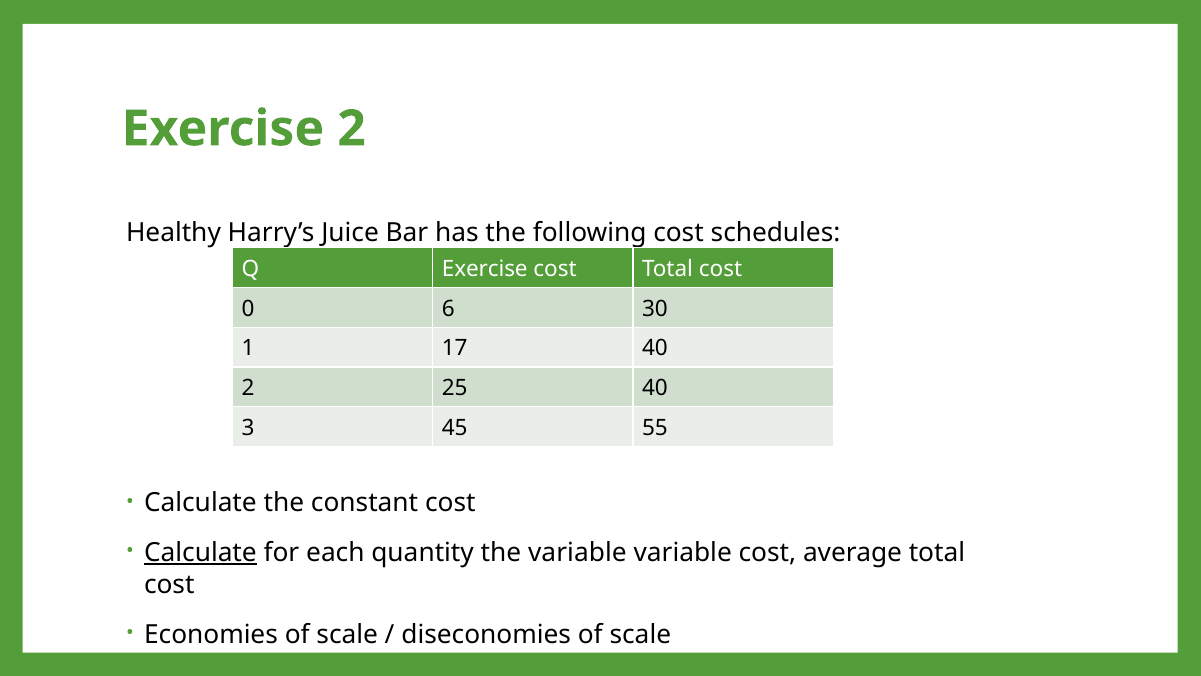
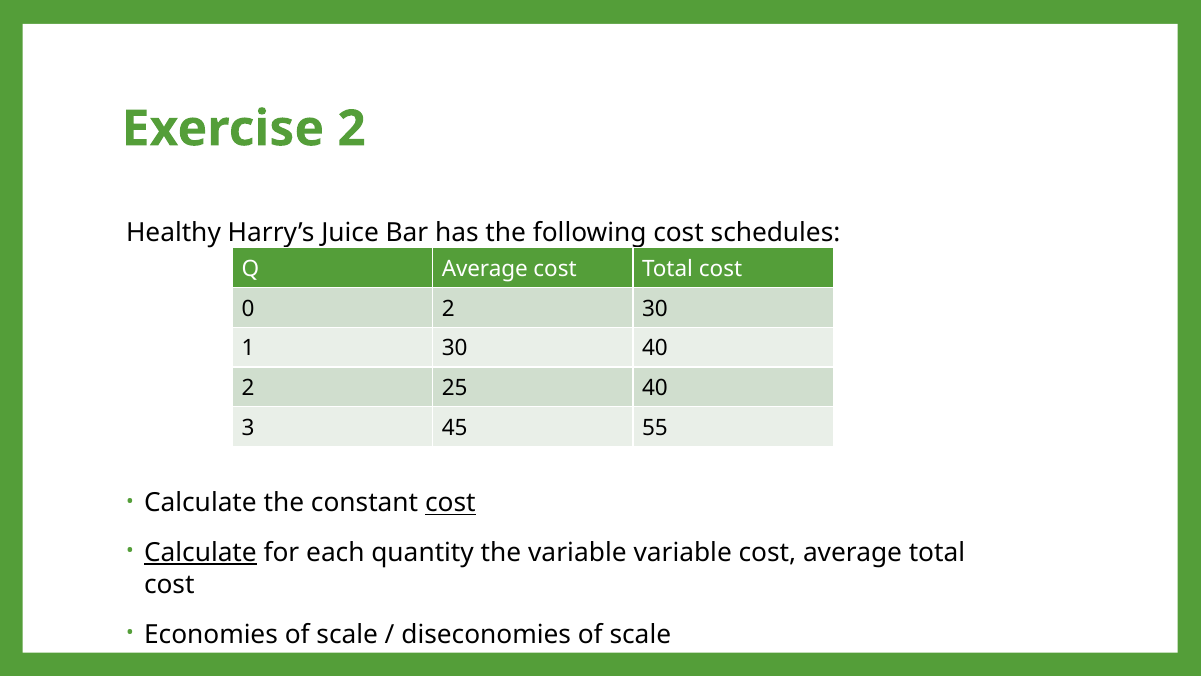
Q Exercise: Exercise -> Average
0 6: 6 -> 2
1 17: 17 -> 30
cost at (450, 503) underline: none -> present
